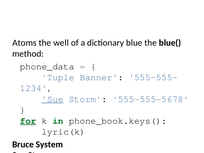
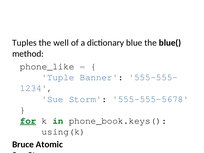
Atoms: Atoms -> Tuples
phone_data: phone_data -> phone_like
Sue at (53, 99) underline: present -> none
lyric(k: lyric(k -> using(k
System: System -> Atomic
